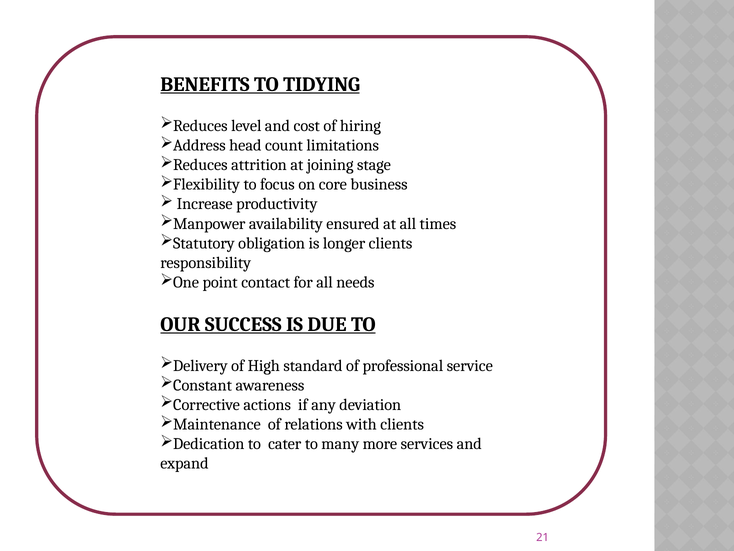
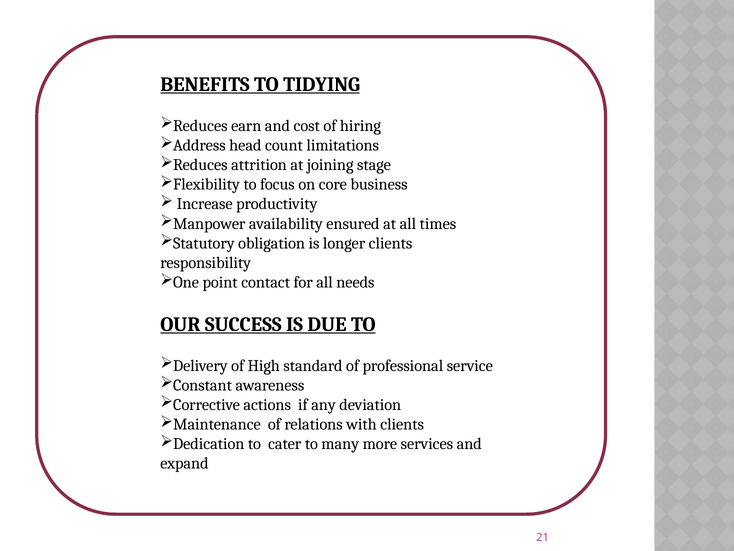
level: level -> earn
